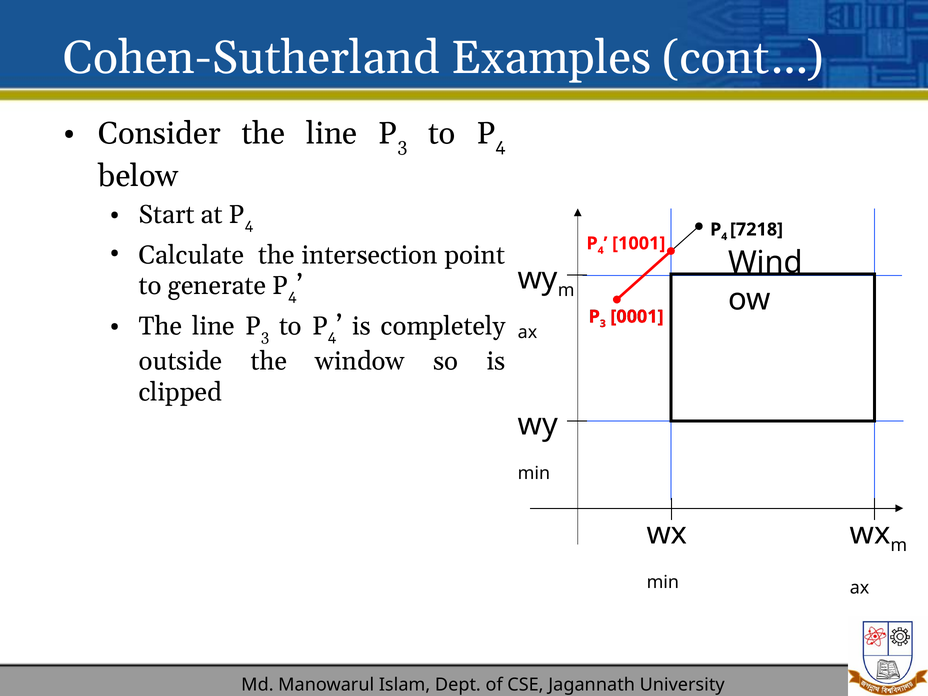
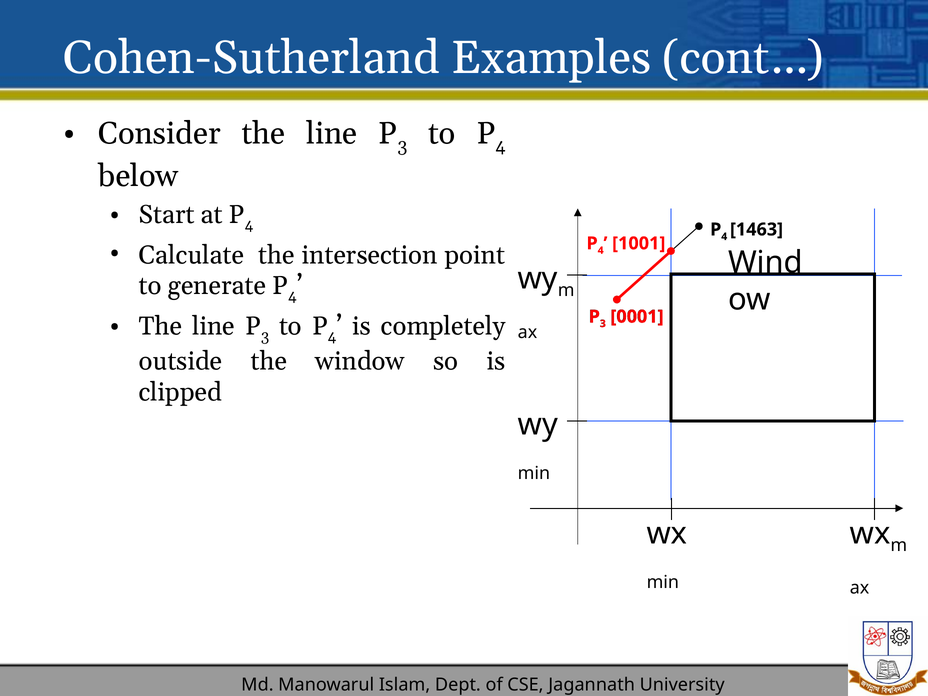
7218: 7218 -> 1463
